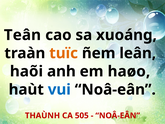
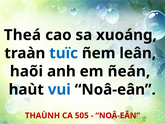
Teân: Teân -> Theá
tuïc colour: orange -> blue
haøo: haøo -> ñeán
